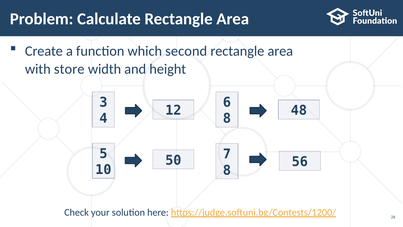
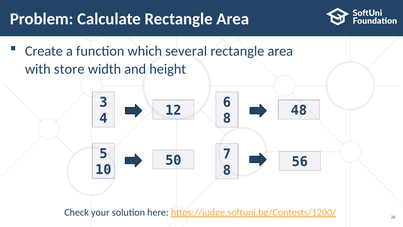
second: second -> several
